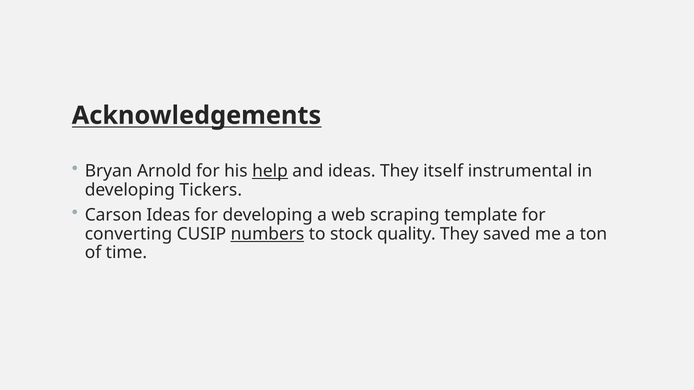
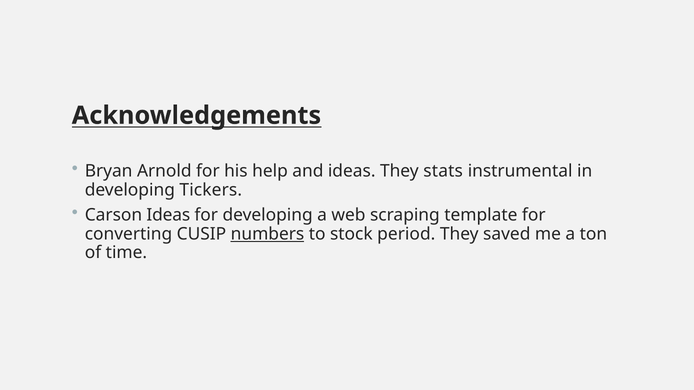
help underline: present -> none
itself: itself -> stats
quality: quality -> period
